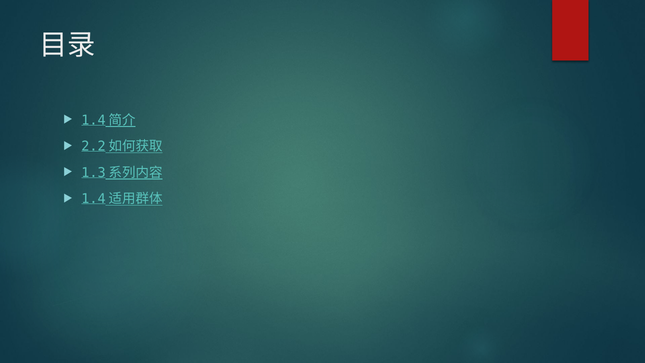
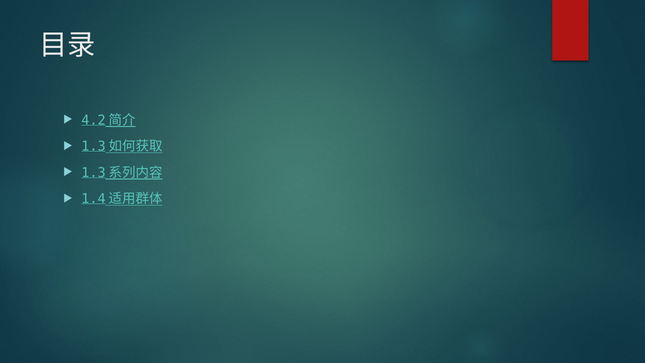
1.4 at (94, 120): 1.4 -> 4.2
2.2 at (94, 146): 2.2 -> 1.3
